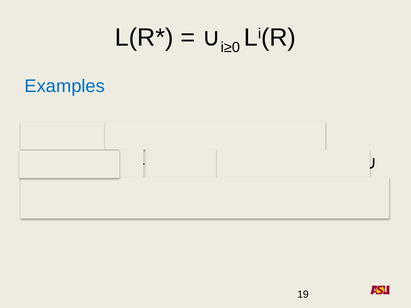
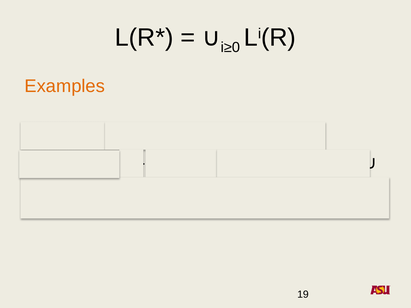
Examples colour: blue -> orange
